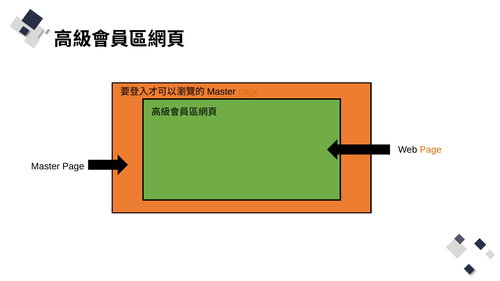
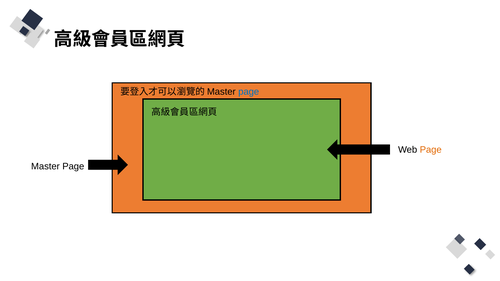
page at (249, 92) colour: orange -> blue
